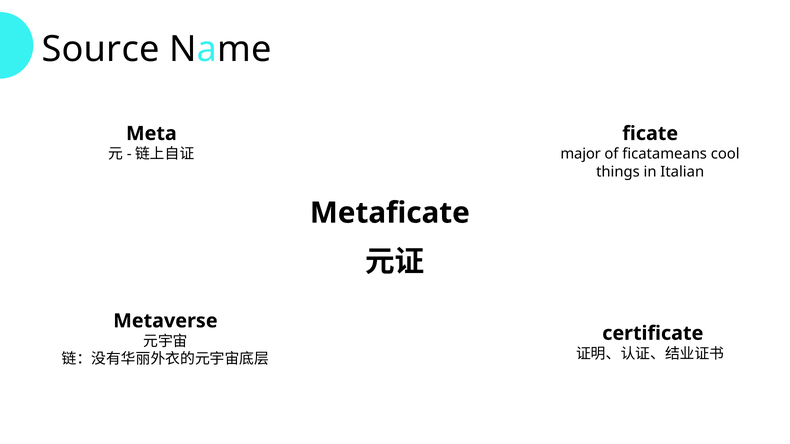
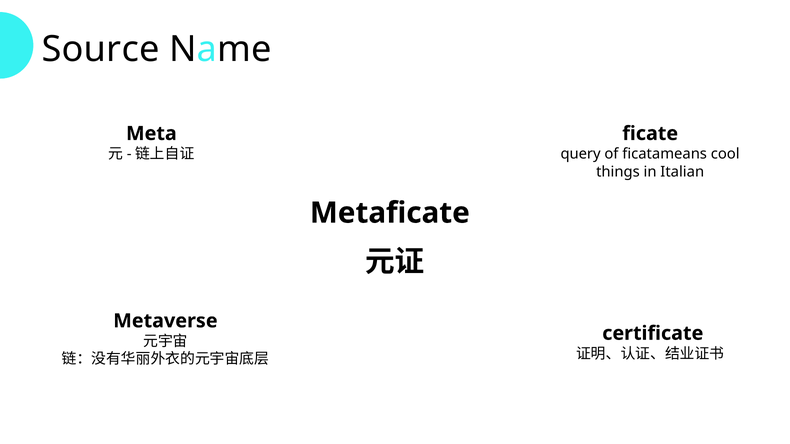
major: major -> query
